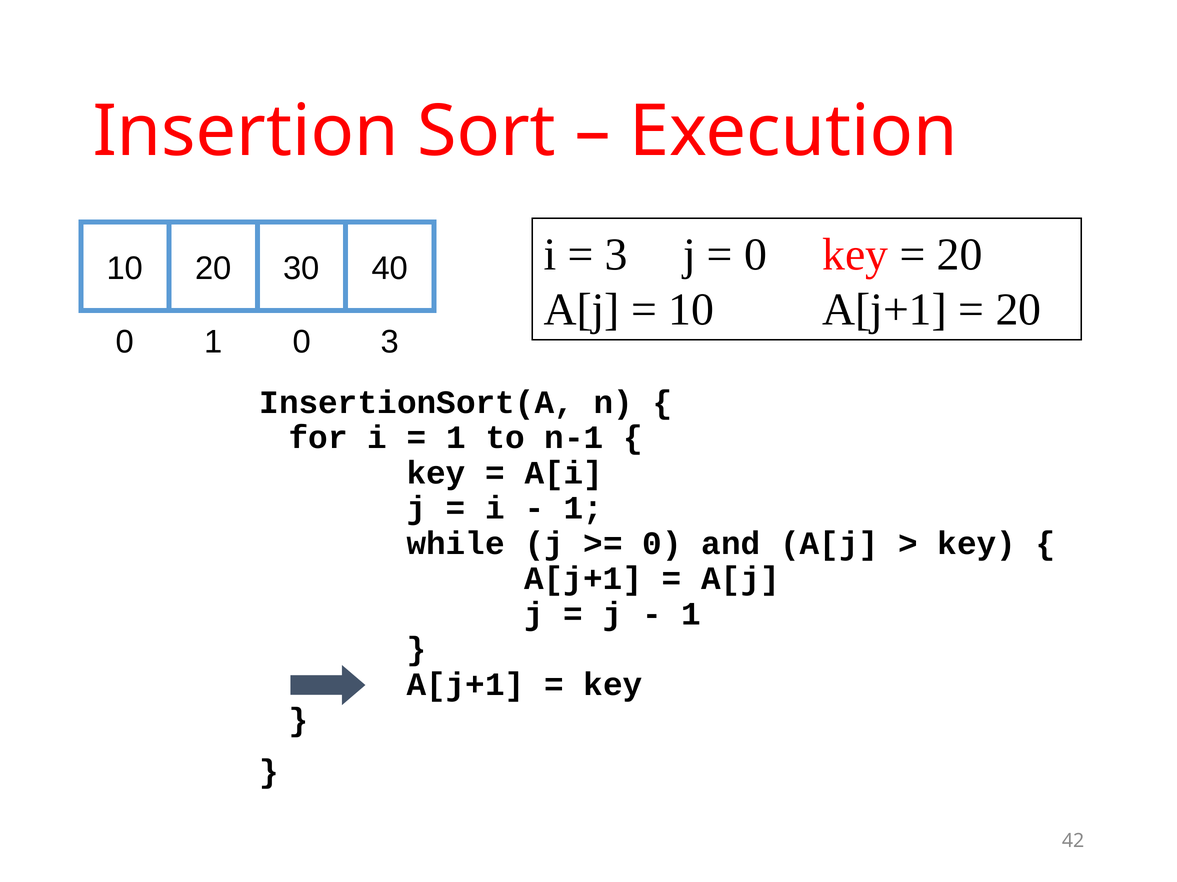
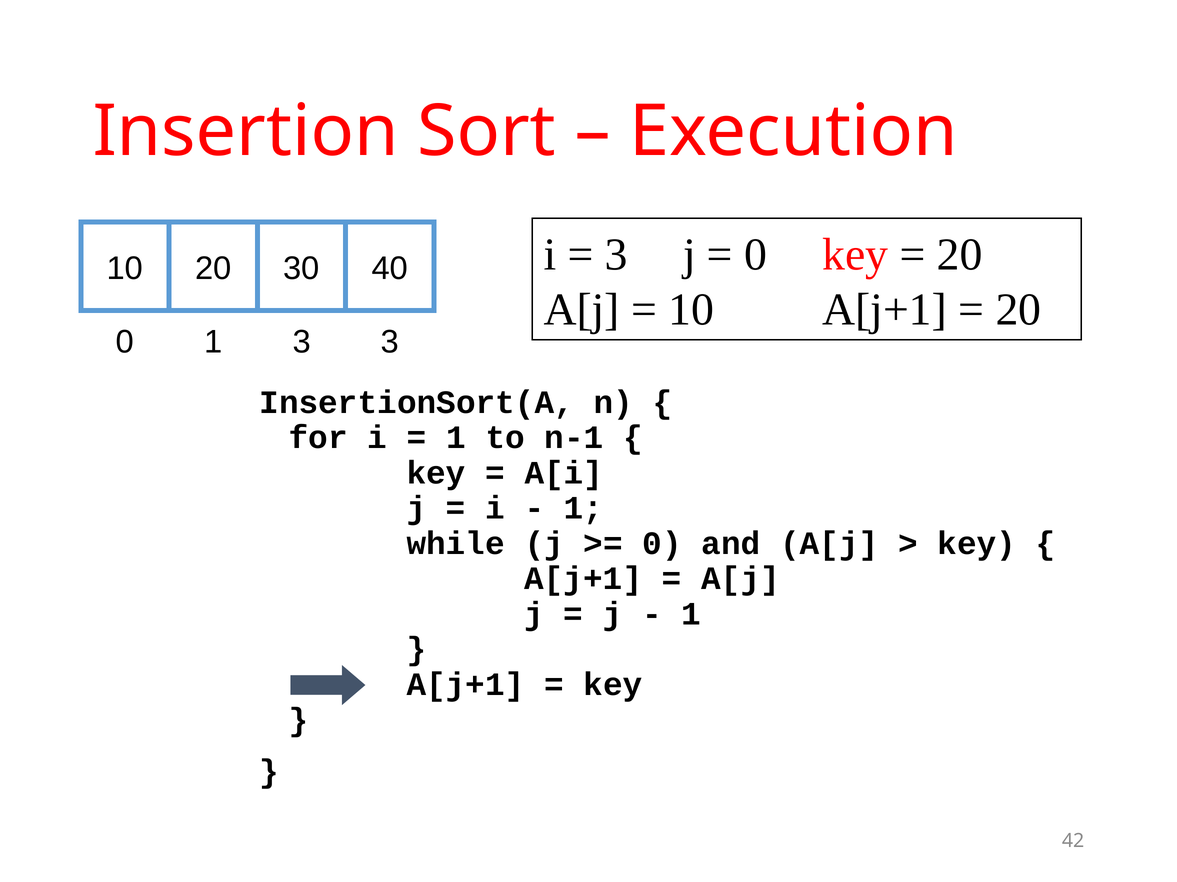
1 0: 0 -> 3
